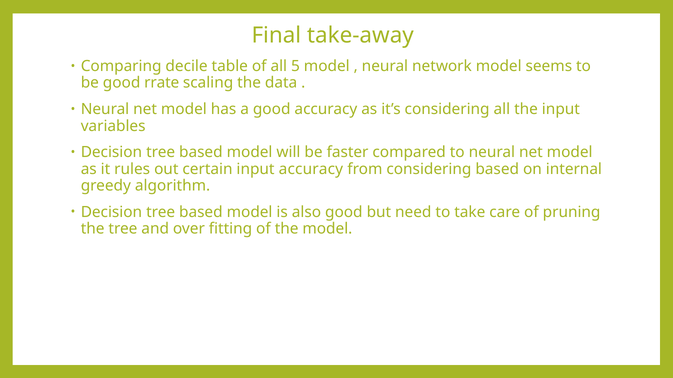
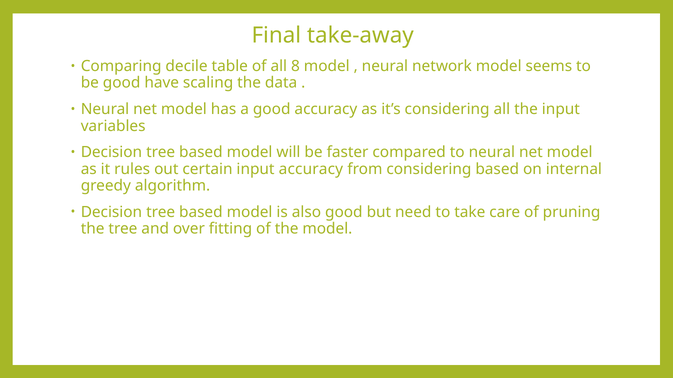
5: 5 -> 8
rrate: rrate -> have
